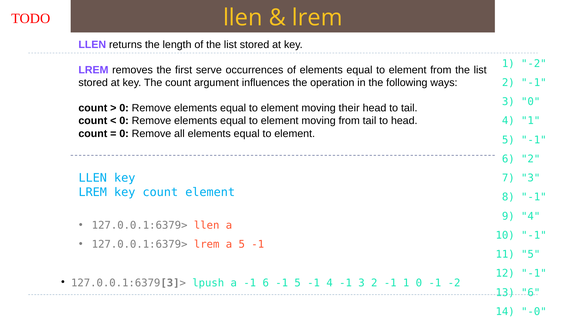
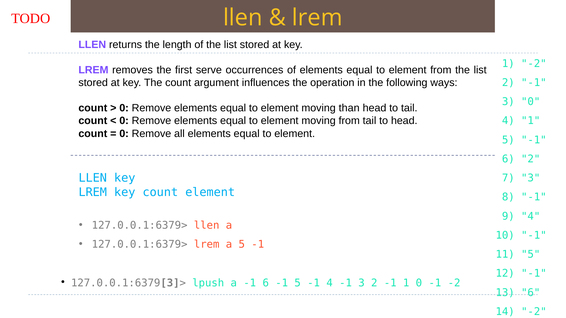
their: their -> than
14 -0: -0 -> -2
